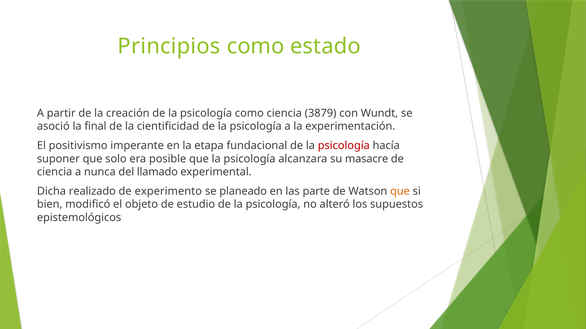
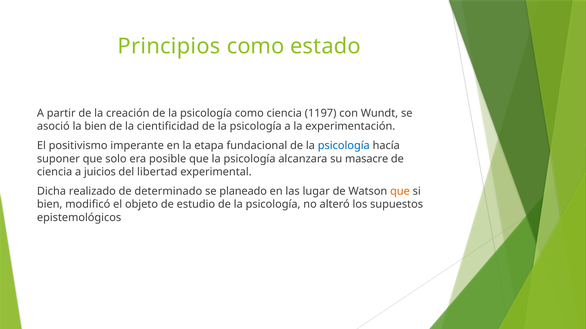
3879: 3879 -> 1197
la final: final -> bien
psicología at (344, 146) colour: red -> blue
nunca: nunca -> juicios
llamado: llamado -> libertad
experimento: experimento -> determinado
parte: parte -> lugar
